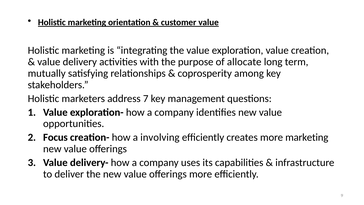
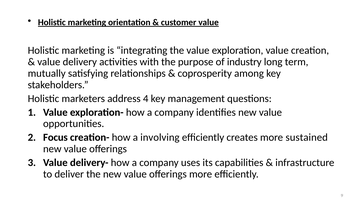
allocate: allocate -> industry
7: 7 -> 4
more marketing: marketing -> sustained
